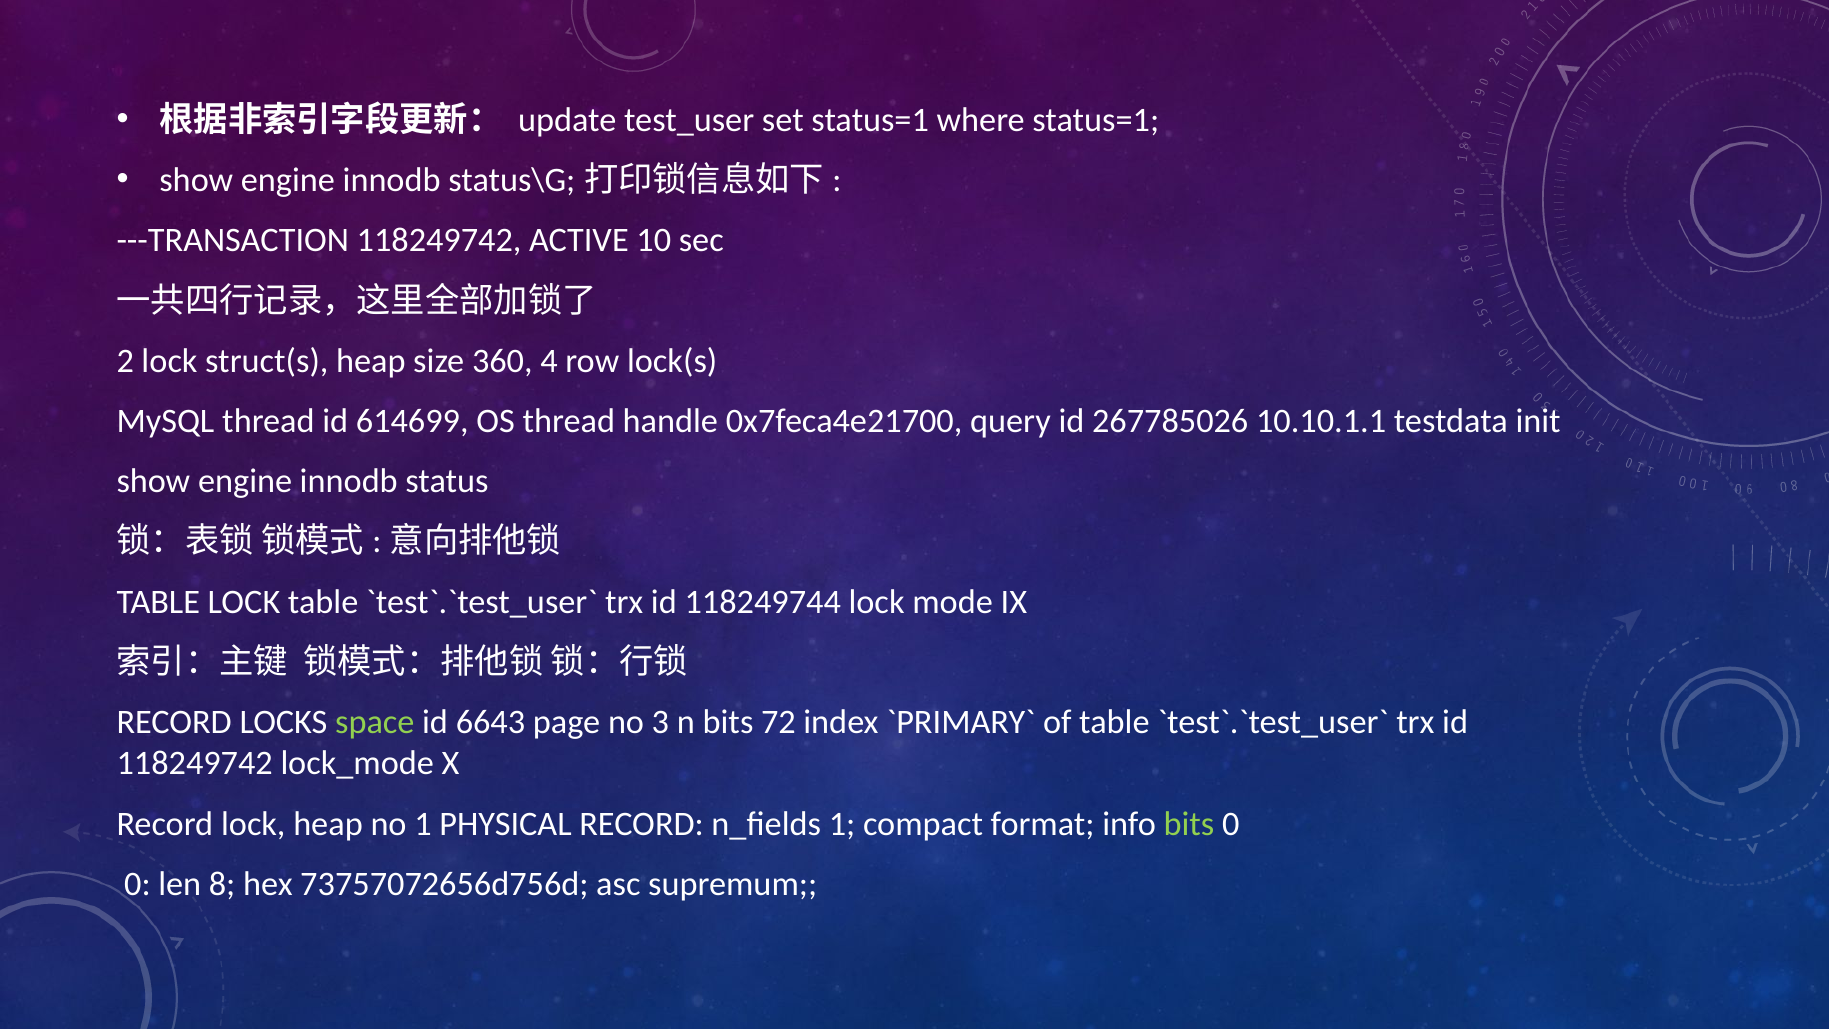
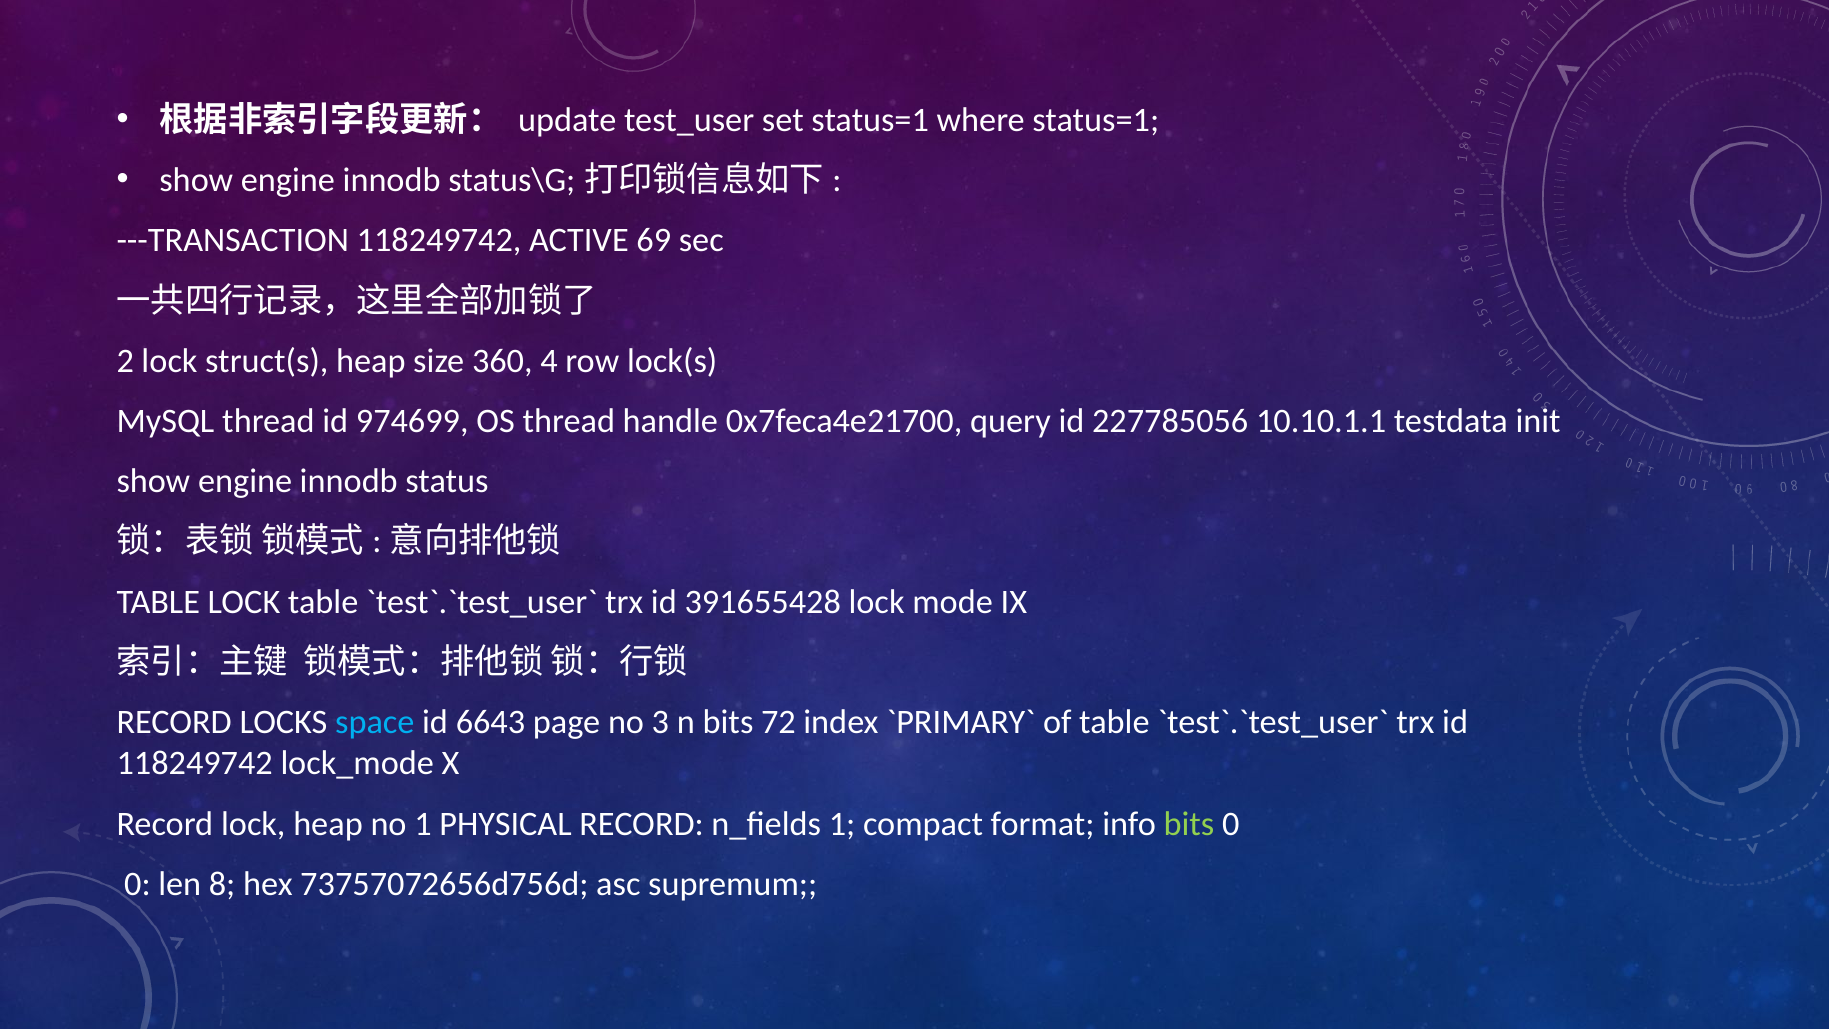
10: 10 -> 69
614699: 614699 -> 974699
267785026: 267785026 -> 227785056
118249744: 118249744 -> 391655428
space colour: light green -> light blue
